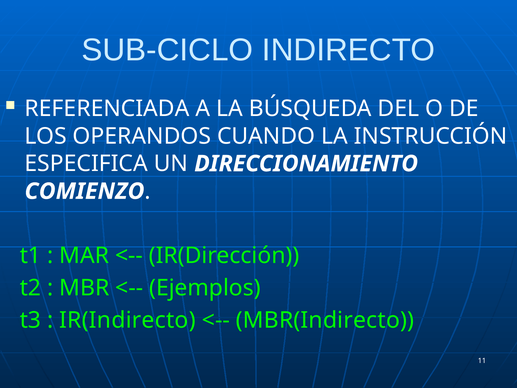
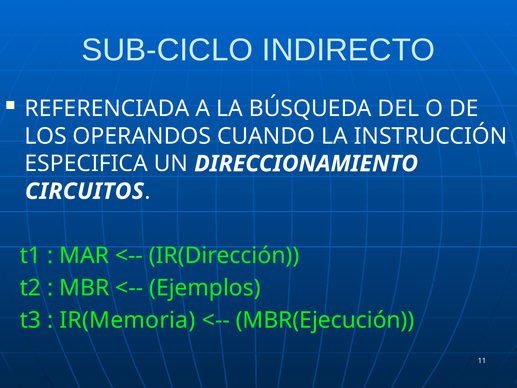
COMIENZO: COMIENZO -> CIRCUITOS
IR(Indirecto: IR(Indirecto -> IR(Memoria
MBR(Indirecto: MBR(Indirecto -> MBR(Ejecución
